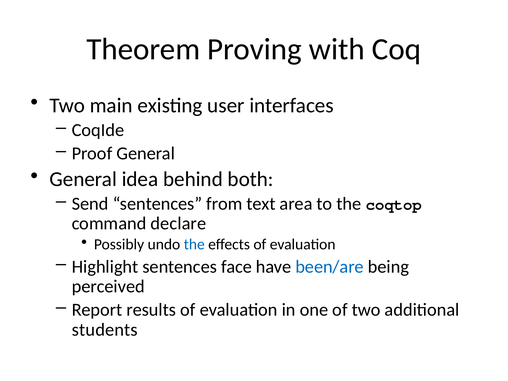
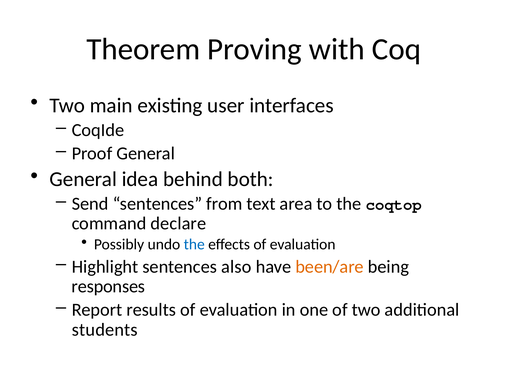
face: face -> also
been/are colour: blue -> orange
perceived: perceived -> responses
